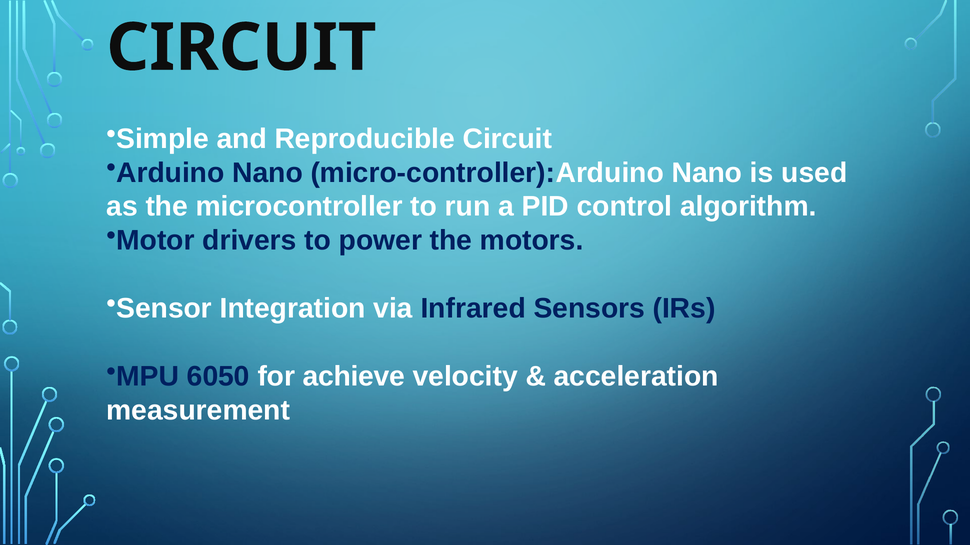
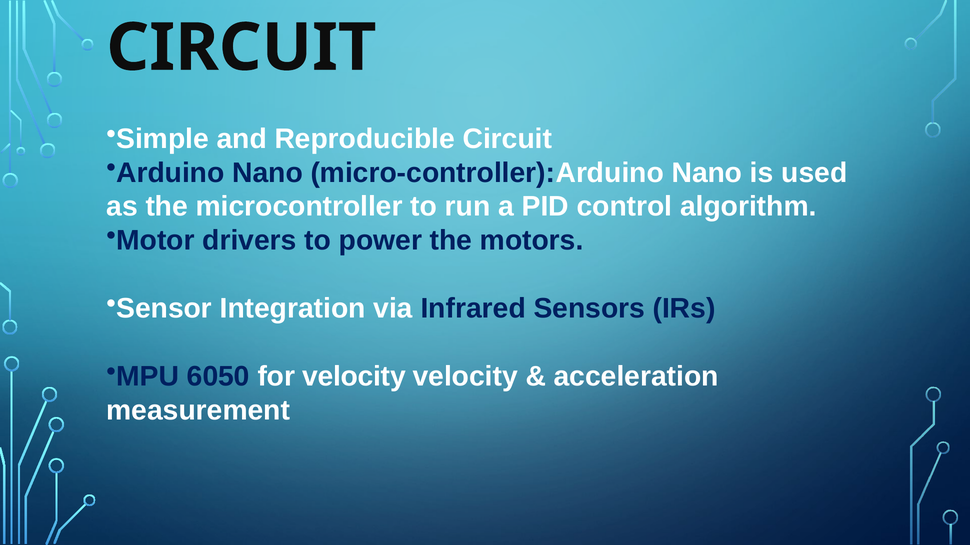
for achieve: achieve -> velocity
